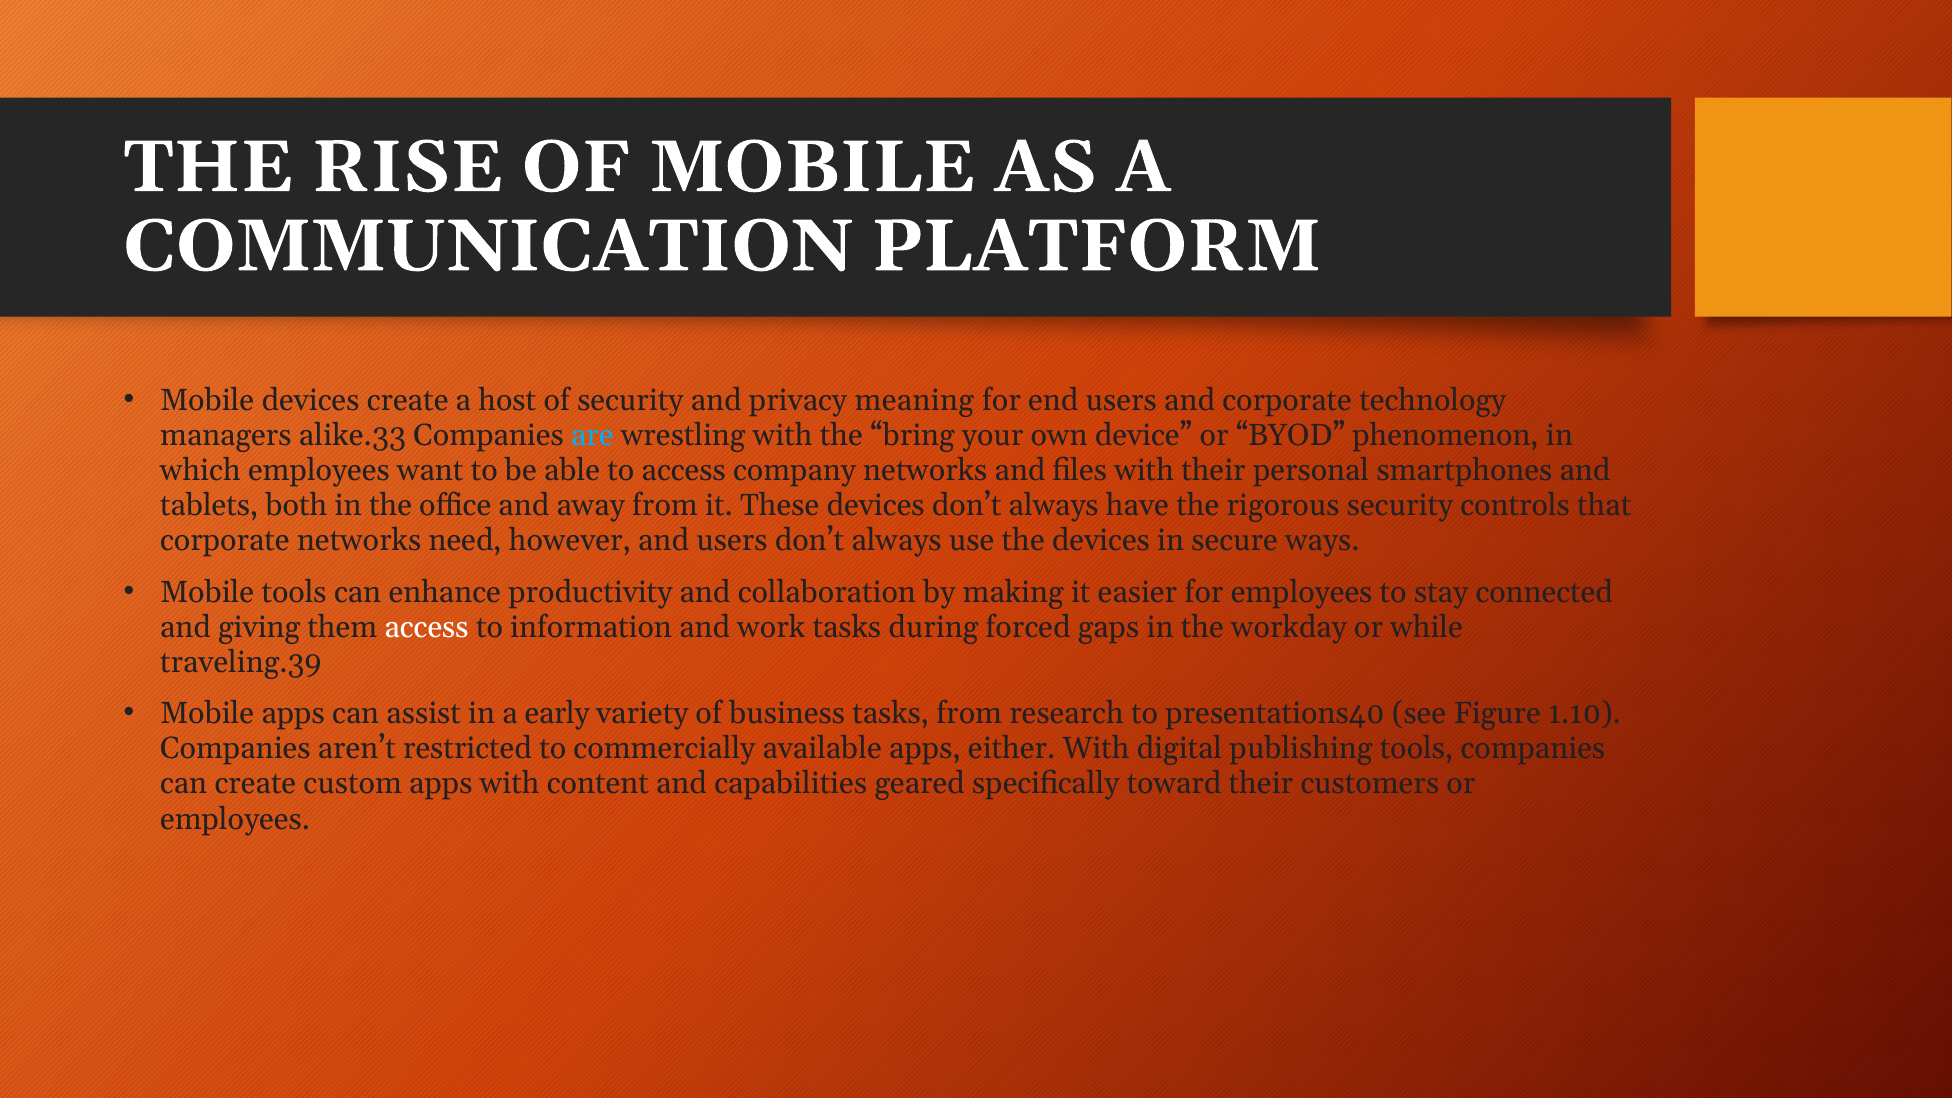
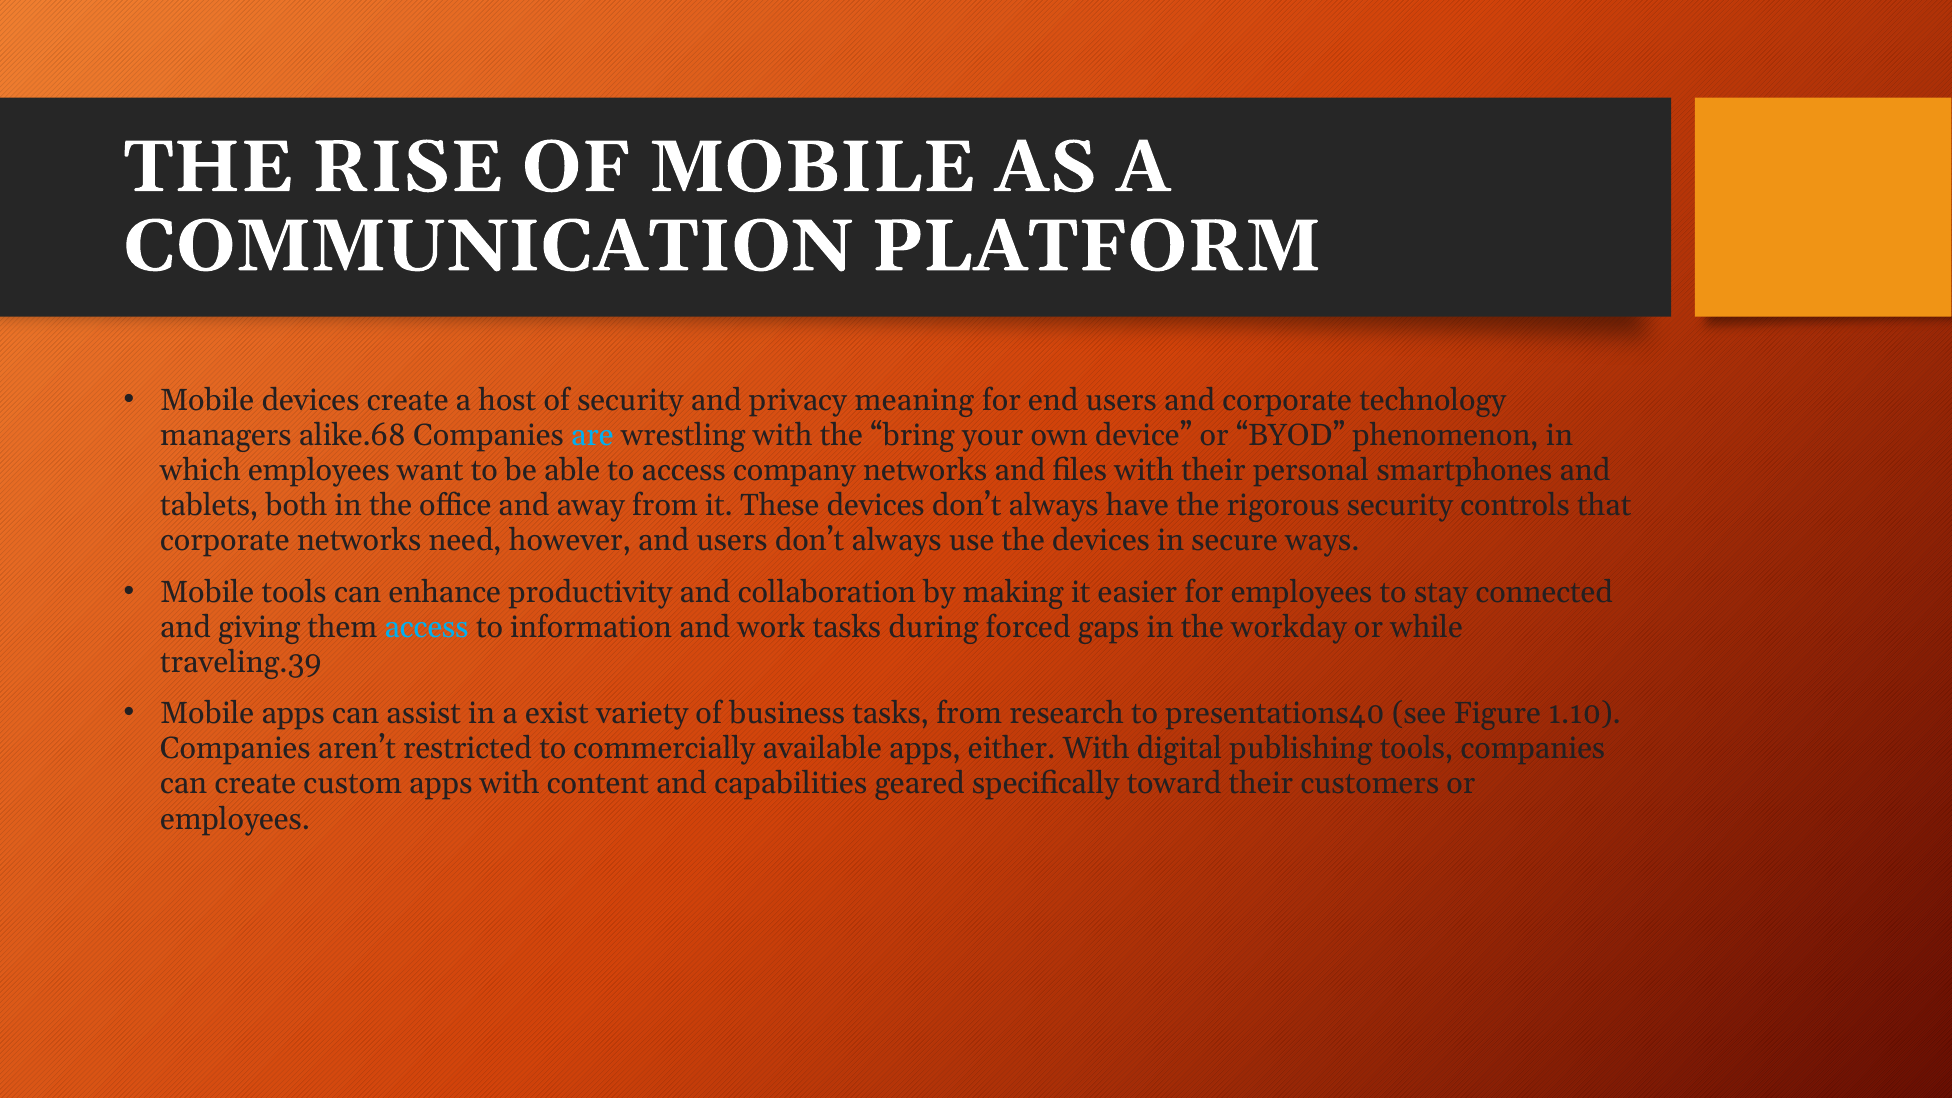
alike.33: alike.33 -> alike.68
access at (427, 627) colour: white -> light blue
early: early -> exist
